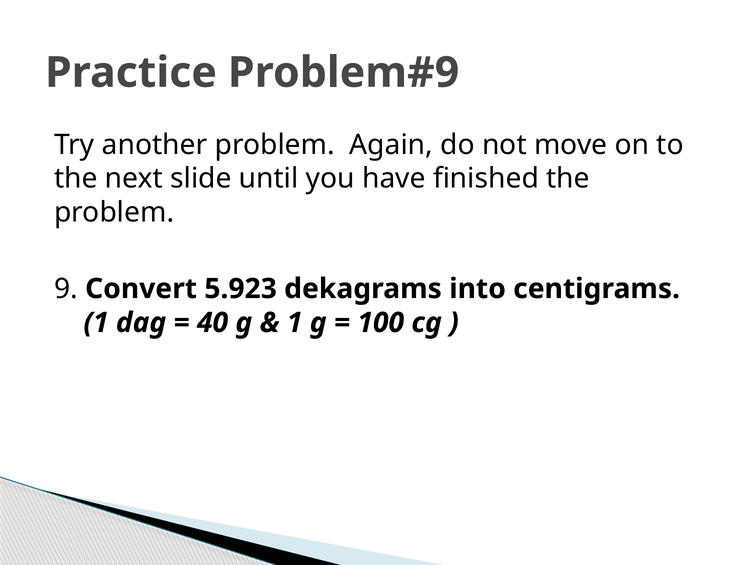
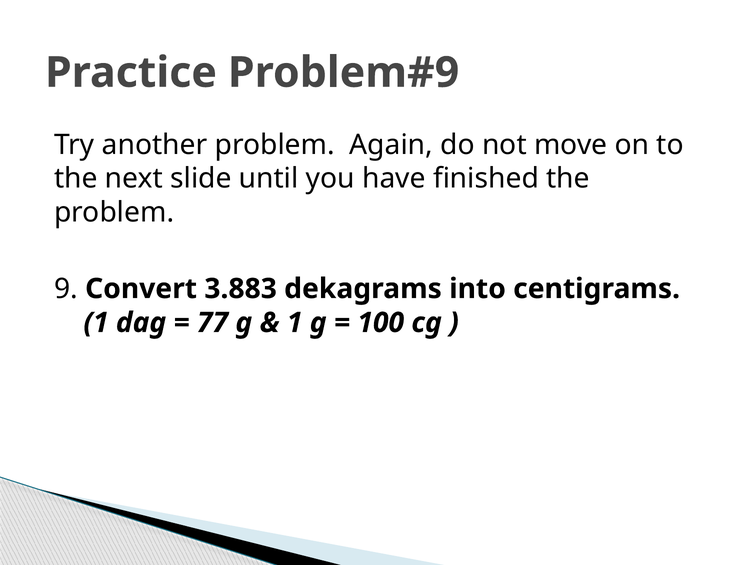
5.923: 5.923 -> 3.883
40: 40 -> 77
